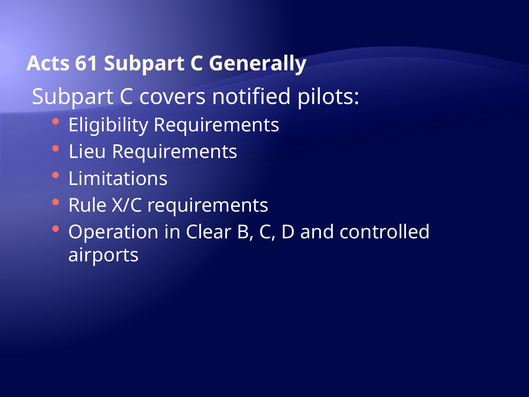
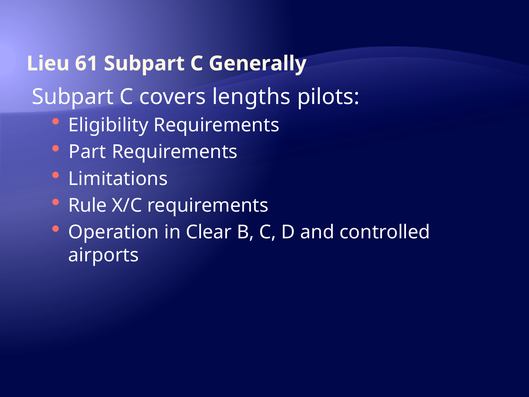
Acts: Acts -> Lieu
notified: notified -> lengths
Lieu: Lieu -> Part
